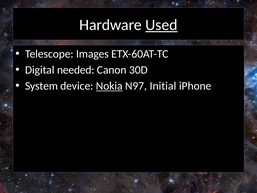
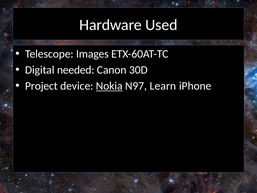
Used underline: present -> none
System: System -> Project
Initial: Initial -> Learn
